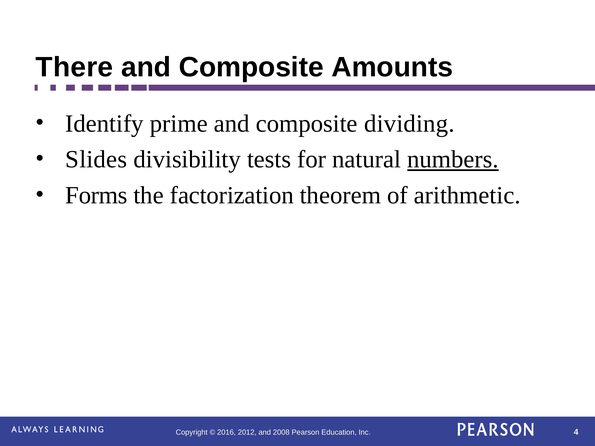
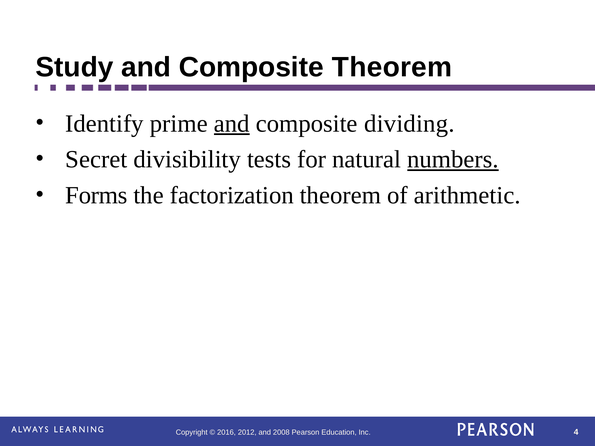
There: There -> Study
Composite Amounts: Amounts -> Theorem
and at (232, 124) underline: none -> present
Slides: Slides -> Secret
